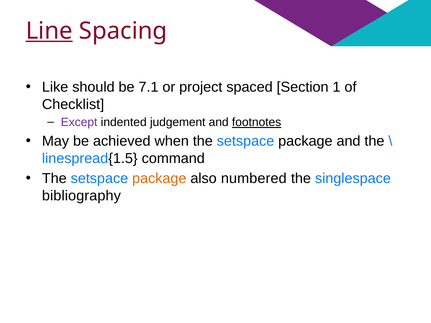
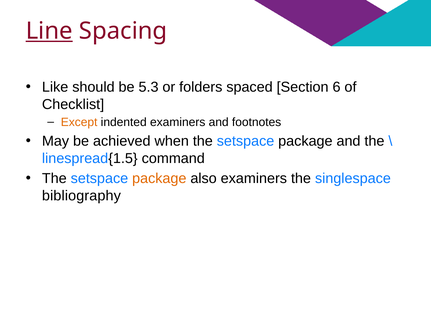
7.1: 7.1 -> 5.3
project: project -> folders
1: 1 -> 6
Except colour: purple -> orange
indented judgement: judgement -> examiners
footnotes underline: present -> none
also numbered: numbered -> examiners
